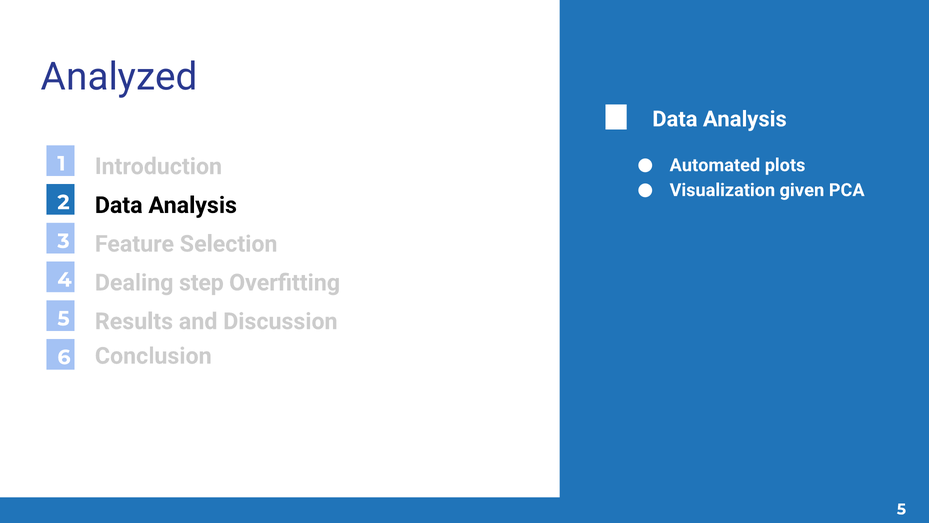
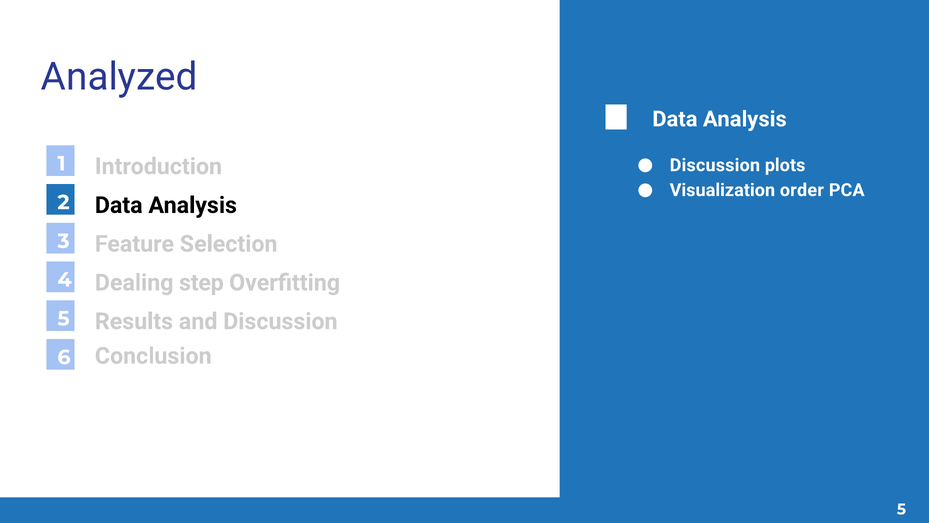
Automated at (715, 165): Automated -> Discussion
given: given -> order
